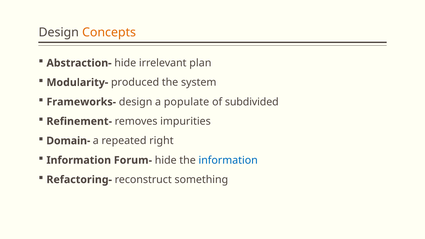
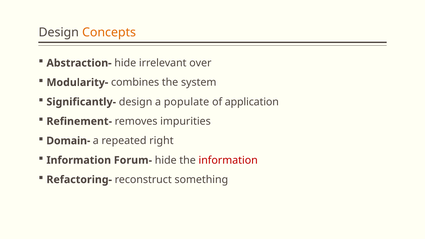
plan: plan -> over
produced: produced -> combines
Frameworks-: Frameworks- -> Significantly-
subdivided: subdivided -> application
information at (228, 160) colour: blue -> red
